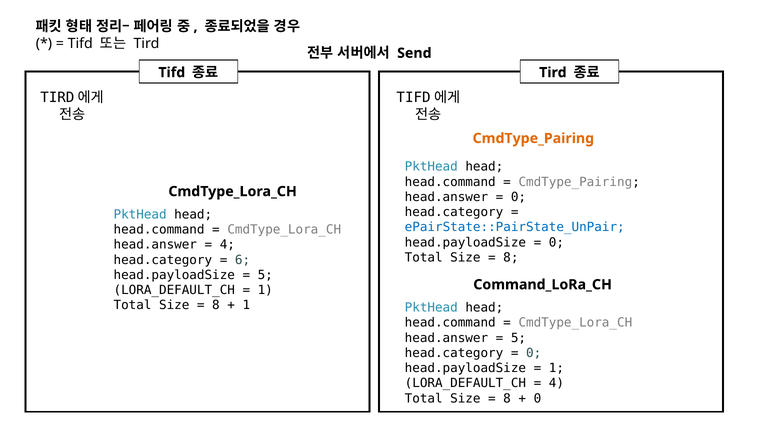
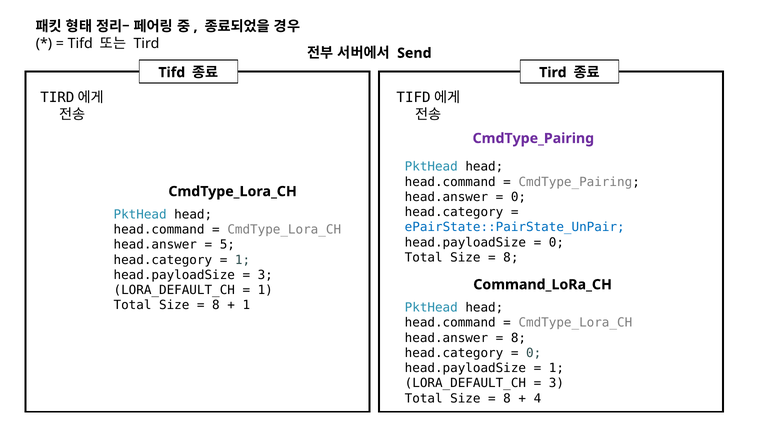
CmdType_Pairing at (533, 138) colour: orange -> purple
4 at (227, 245): 4 -> 5
6 at (243, 260): 6 -> 1
5 at (265, 275): 5 -> 3
5 at (519, 338): 5 -> 8
4 at (556, 384): 4 -> 3
0 at (537, 399): 0 -> 4
